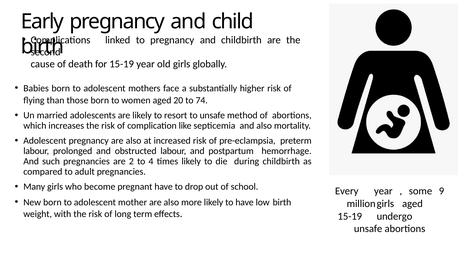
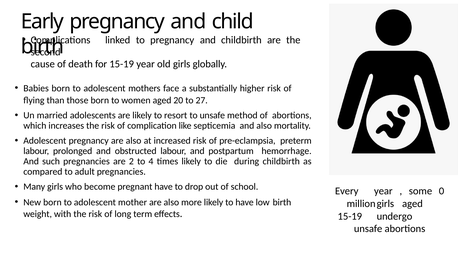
74: 74 -> 27
9: 9 -> 0
